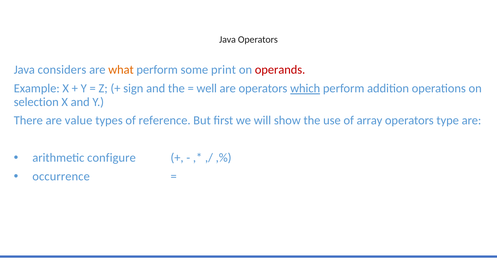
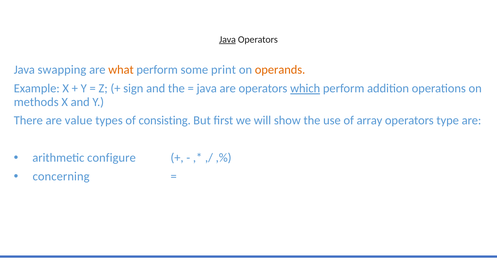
Java at (228, 39) underline: none -> present
considers: considers -> swapping
operands colour: red -> orange
well at (207, 88): well -> java
selection: selection -> methods
reference: reference -> consisting
occurrence: occurrence -> concerning
